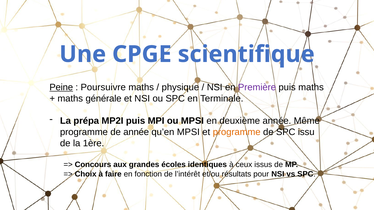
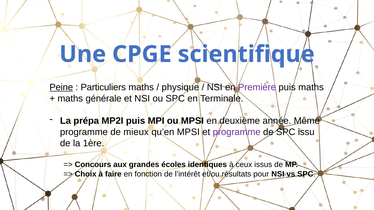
Poursuivre: Poursuivre -> Particuliers
de année: année -> mieux
programme at (237, 132) colour: orange -> purple
